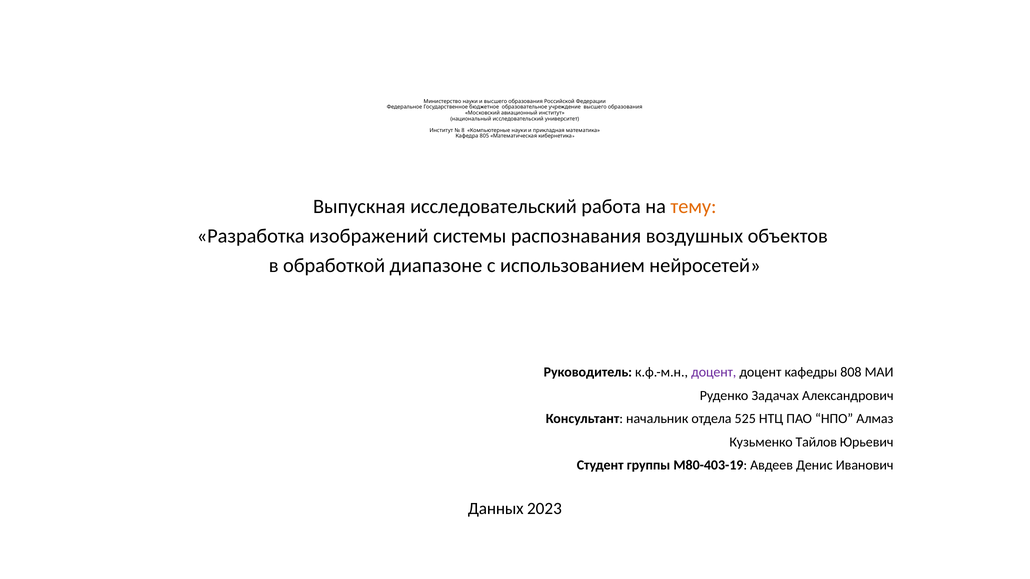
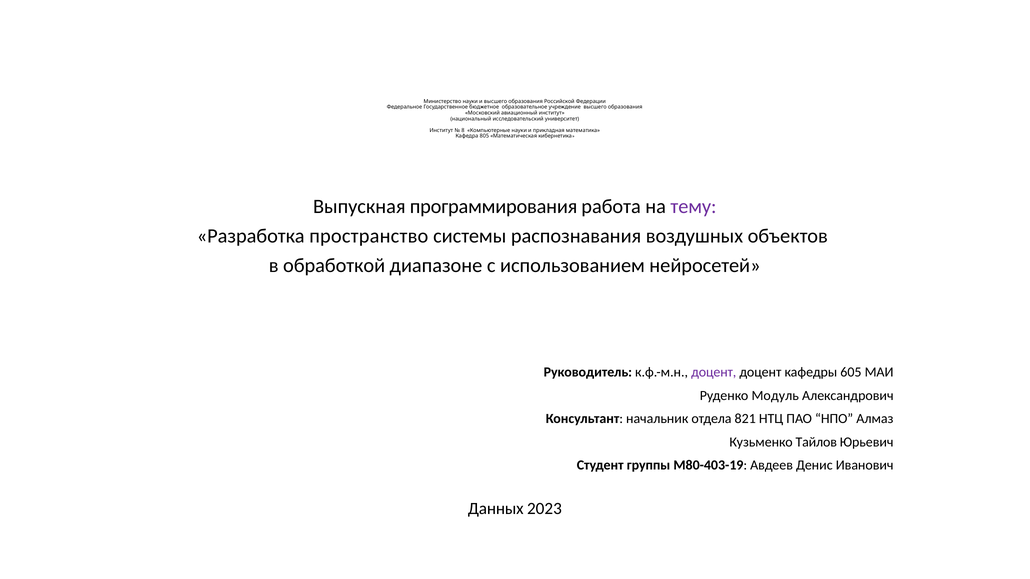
Выпускная исследовательский: исследовательский -> программирования
тему colour: orange -> purple
изображений: изображений -> пространство
808: 808 -> 605
Задачах: Задачах -> Модуль
525: 525 -> 821
